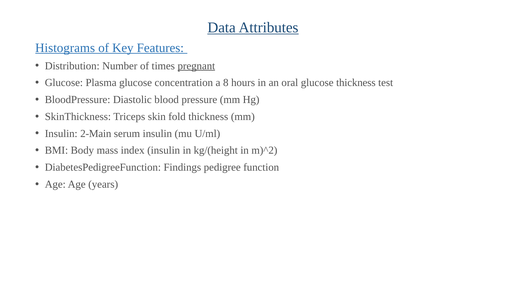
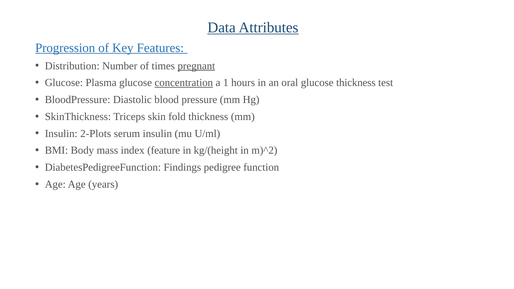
Histograms: Histograms -> Progression
concentration underline: none -> present
8: 8 -> 1
2-Main: 2-Main -> 2-Plots
index insulin: insulin -> feature
